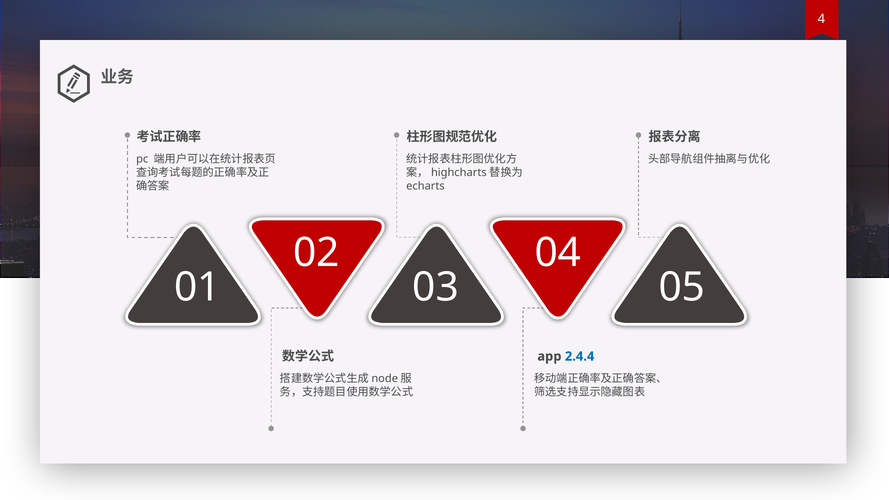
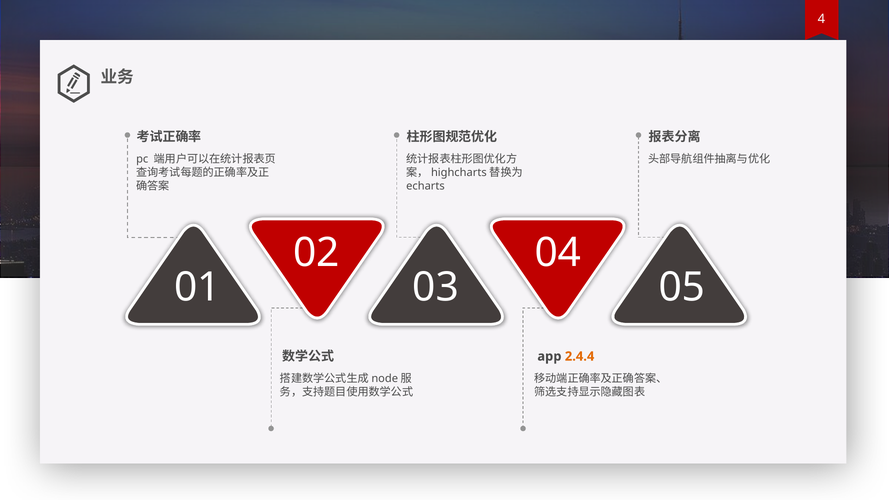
2.4.4 colour: blue -> orange
